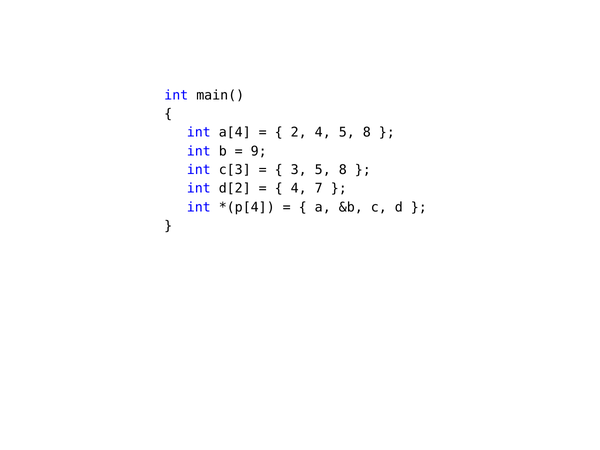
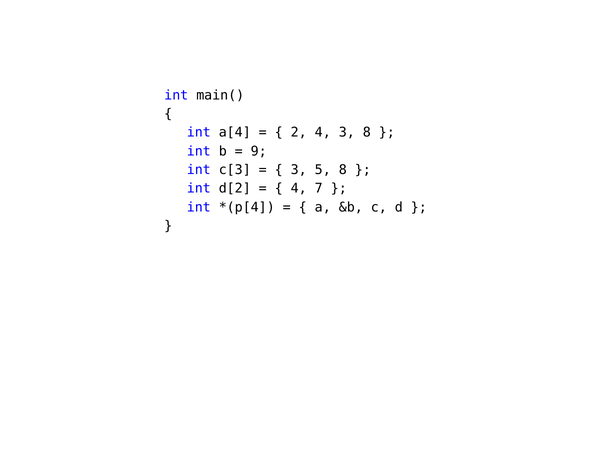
4 5: 5 -> 3
